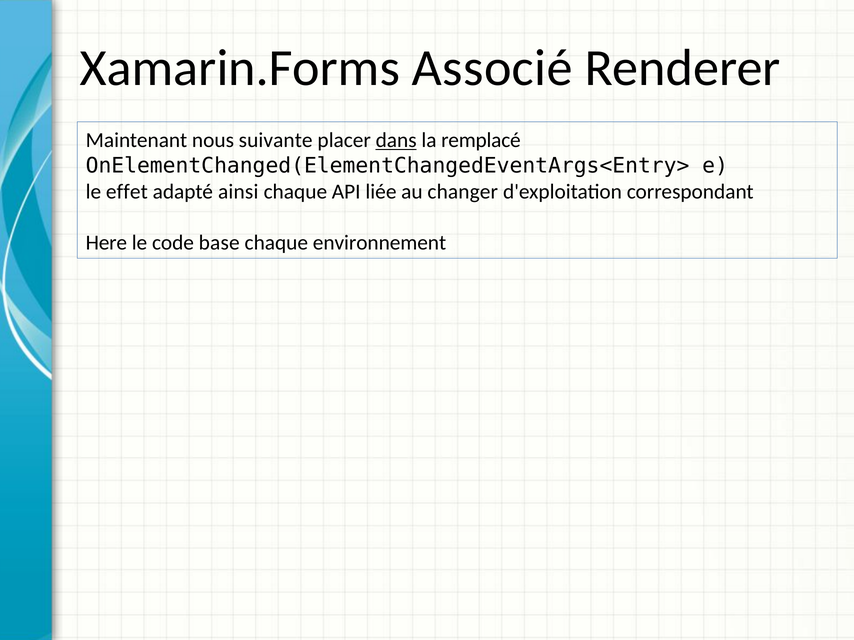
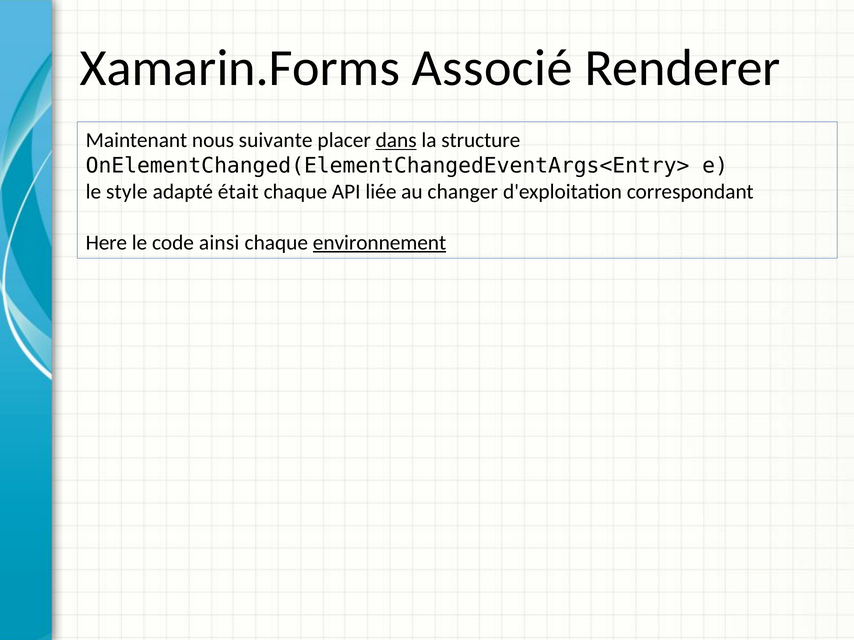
remplacé: remplacé -> structure
effet: effet -> style
ainsi: ainsi -> était
base: base -> ainsi
environnement underline: none -> present
